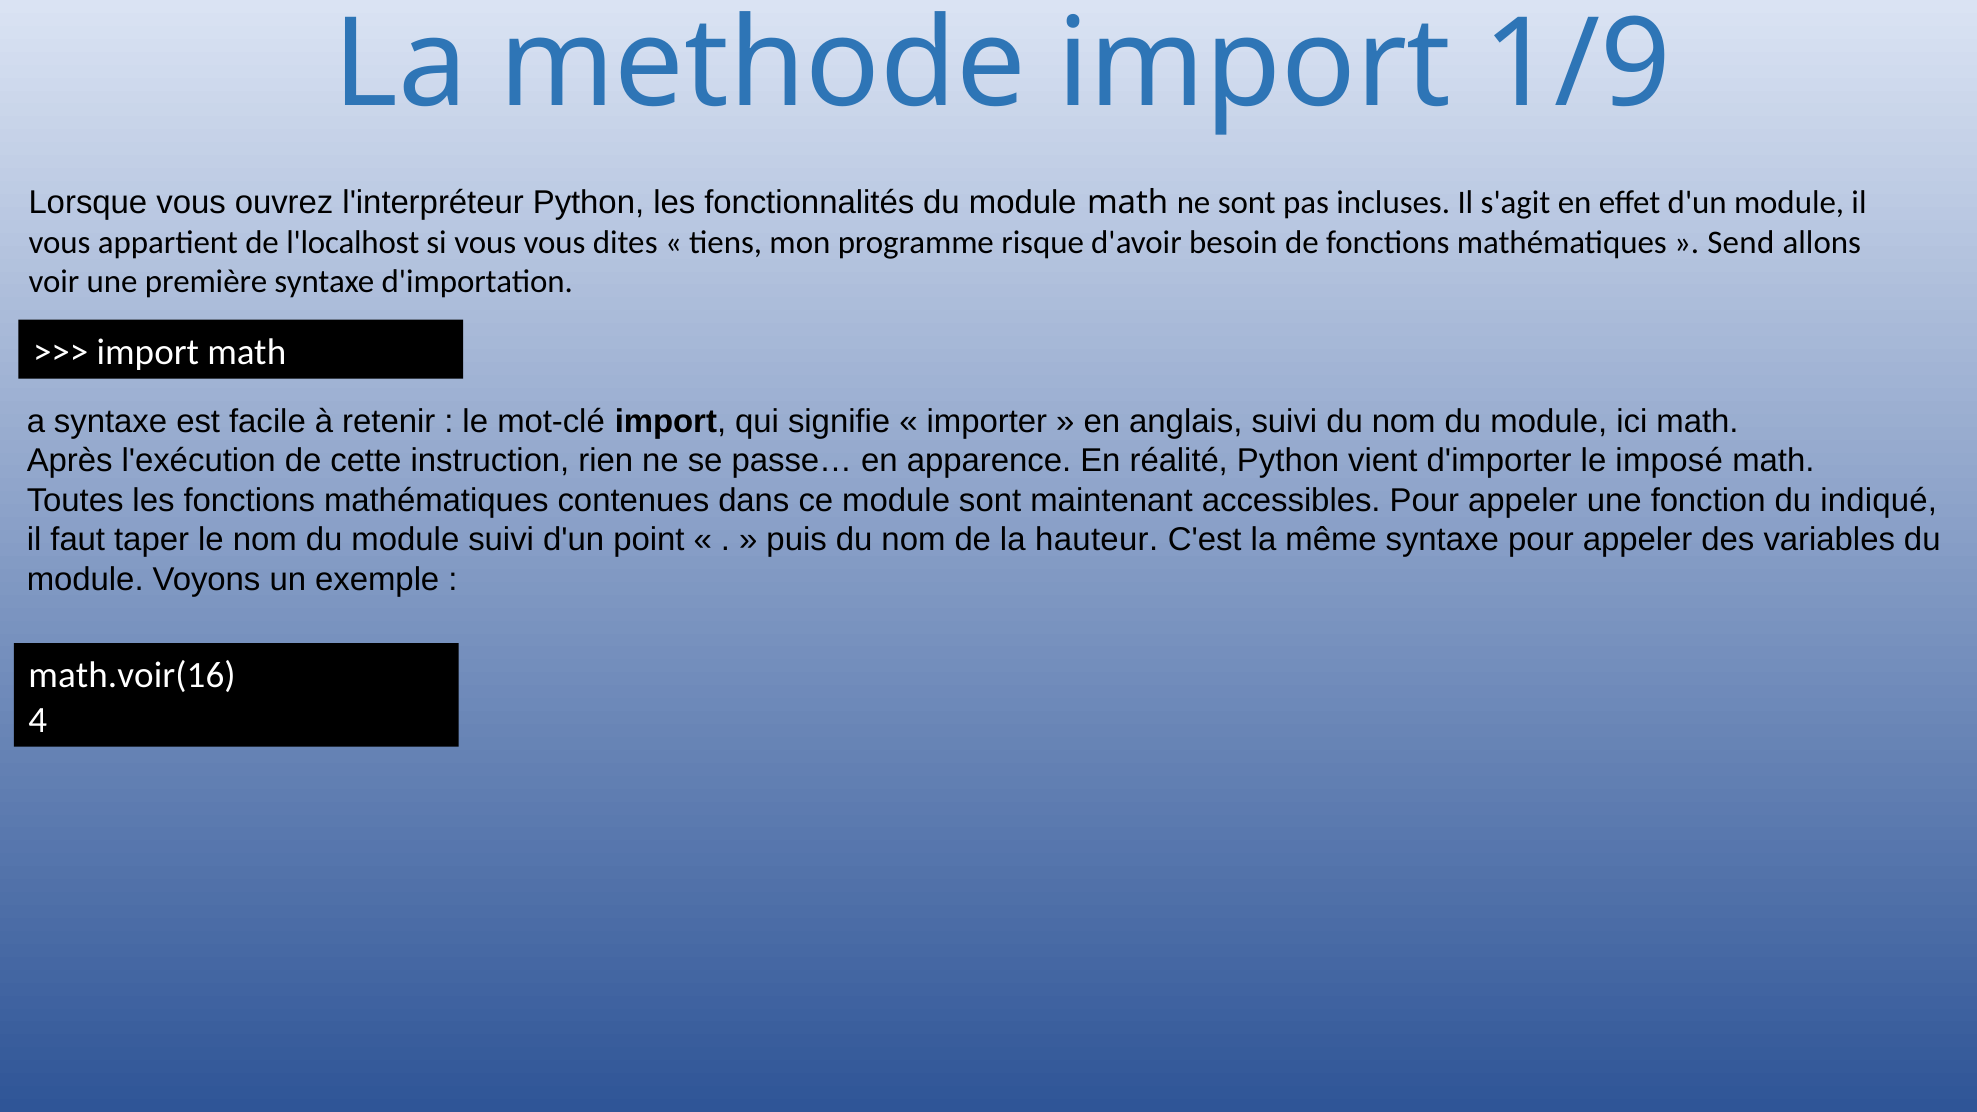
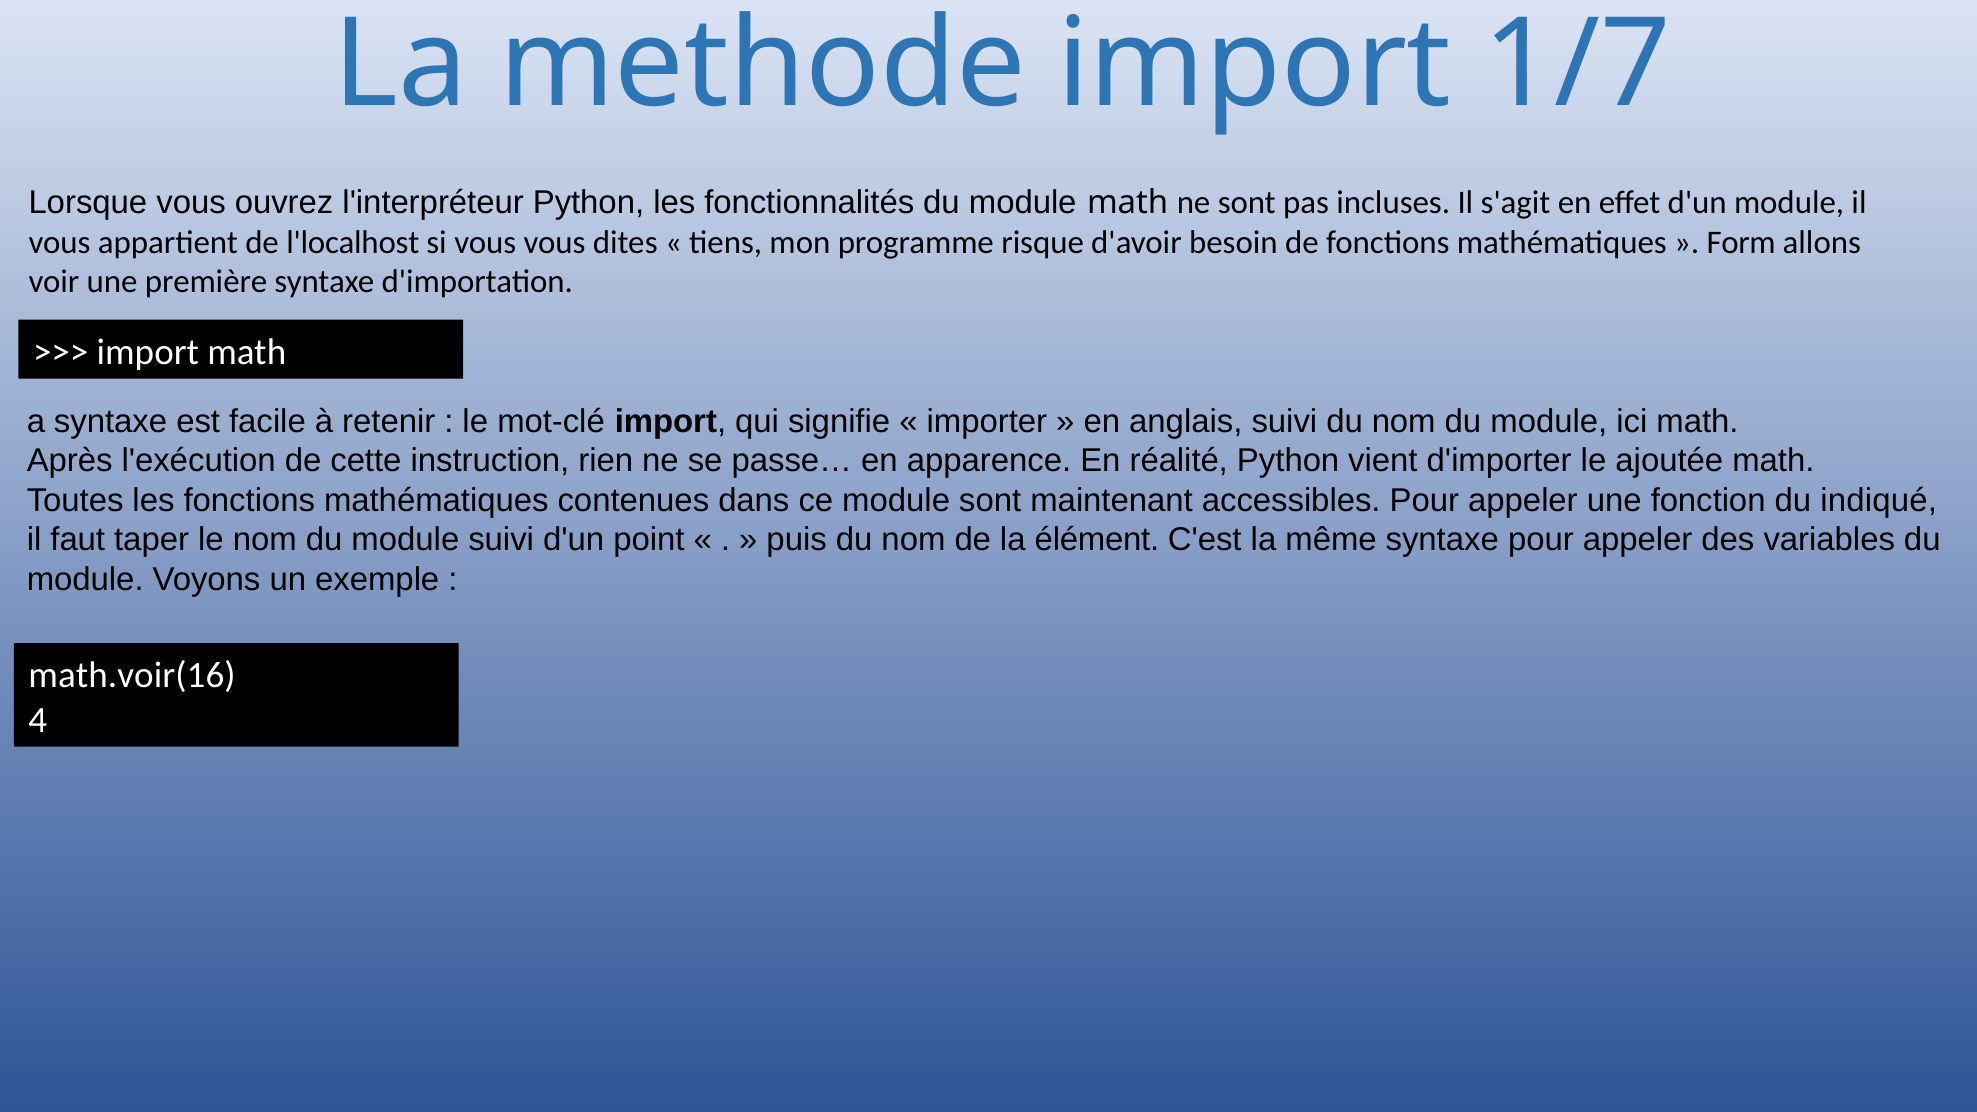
1/9: 1/9 -> 1/7
Send: Send -> Form
imposé: imposé -> ajoutée
hauteur: hauteur -> élément
